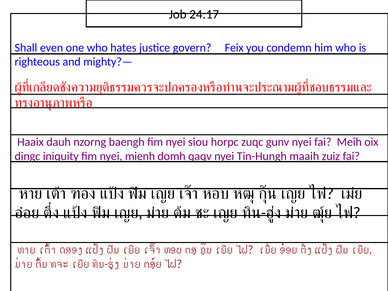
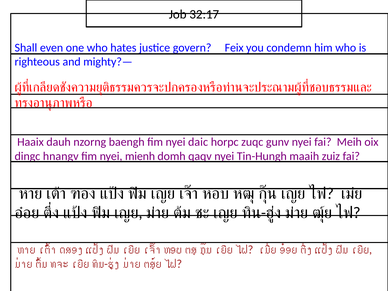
24:17: 24:17 -> 32:17
siou: siou -> daic
iniquity: iniquity -> hnangv
